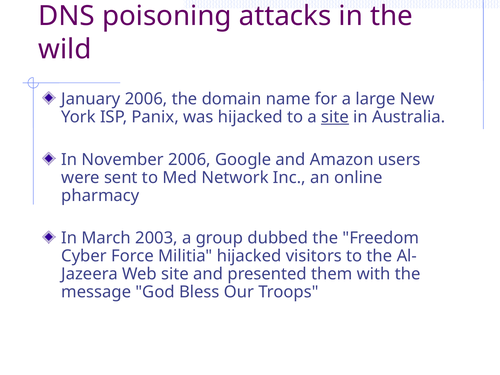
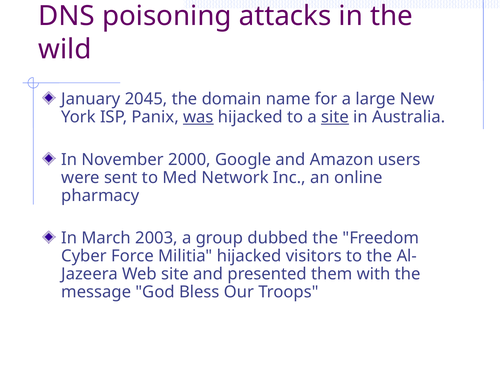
January 2006: 2006 -> 2045
was underline: none -> present
November 2006: 2006 -> 2000
